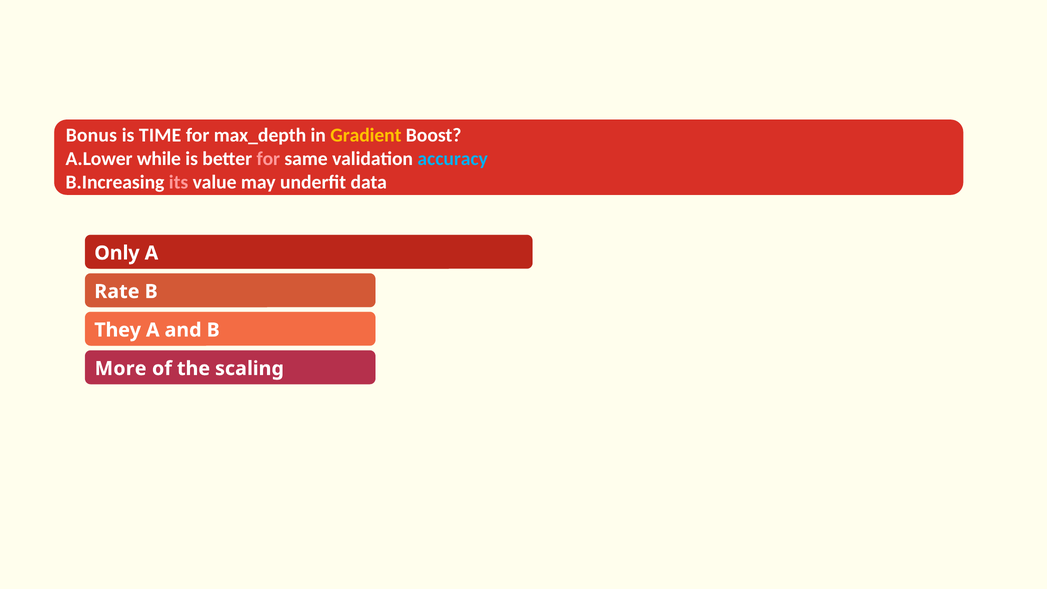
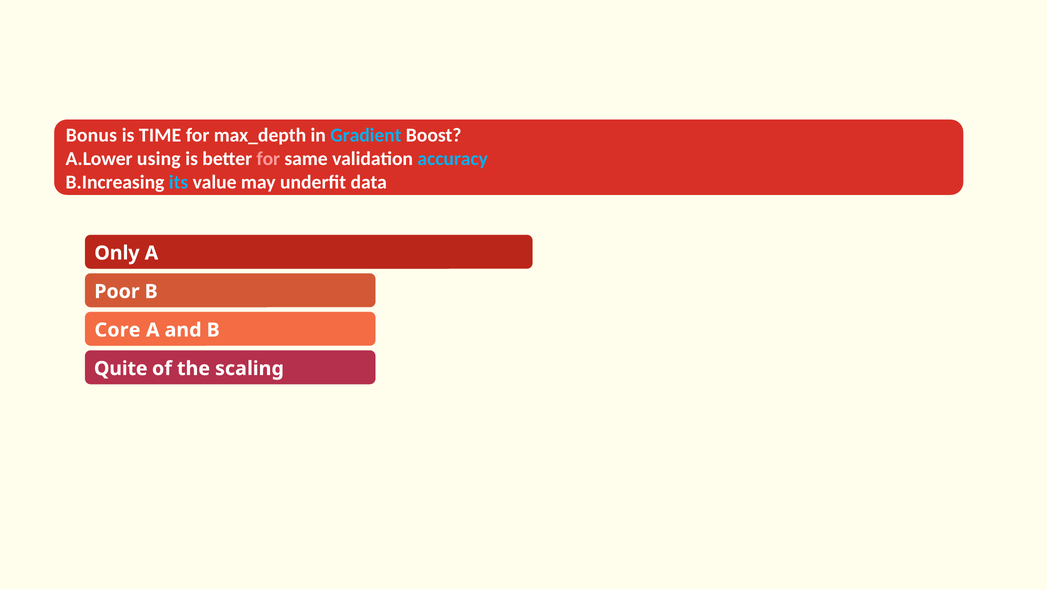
Gradient colour: yellow -> light blue
while: while -> using
its colour: pink -> light blue
Rate: Rate -> Poor
They: They -> Core
More: More -> Quite
